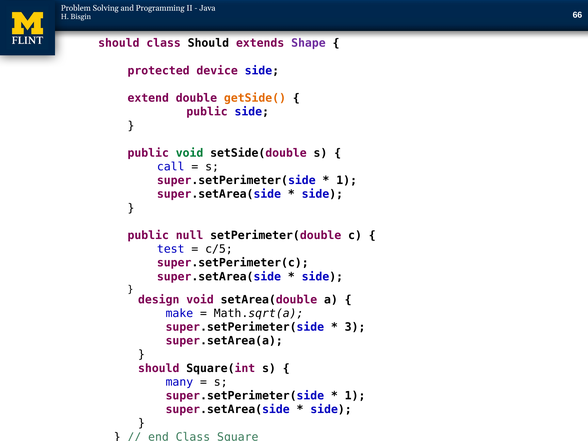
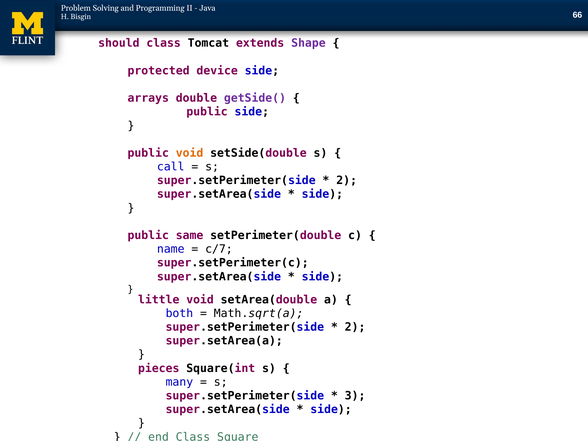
class Should: Should -> Tomcat
extend: extend -> arrays
getSide( colour: orange -> purple
void at (190, 153) colour: green -> orange
1 at (347, 180): 1 -> 2
null: null -> same
test: test -> name
c/5: c/5 -> c/7
design: design -> little
make: make -> both
3 at (355, 327): 3 -> 2
should at (159, 368): should -> pieces
1 at (355, 396): 1 -> 3
